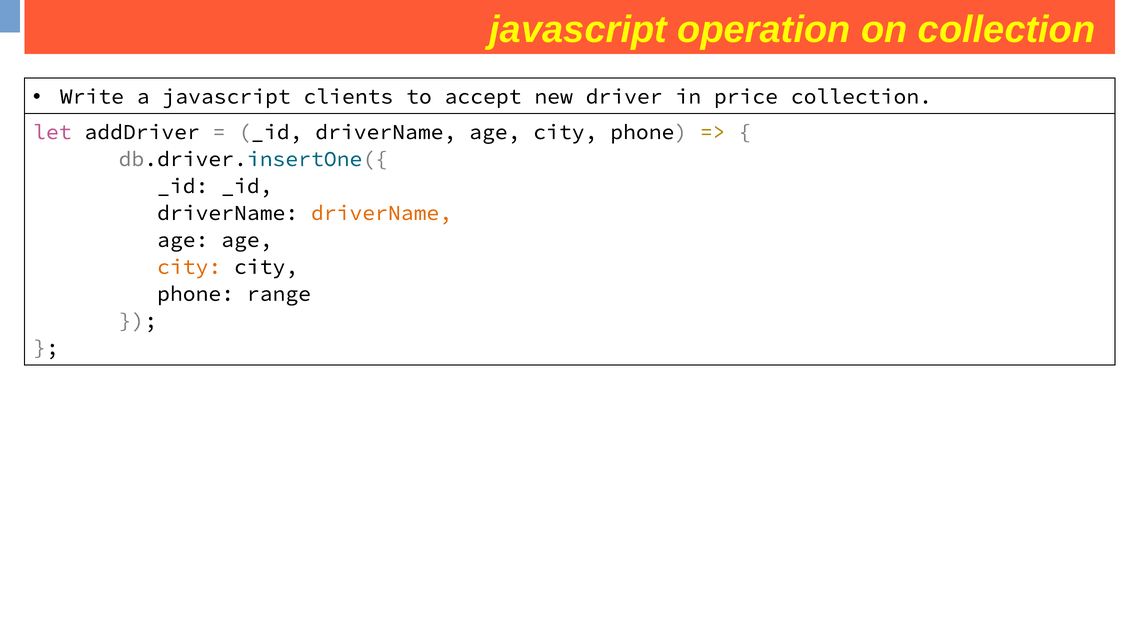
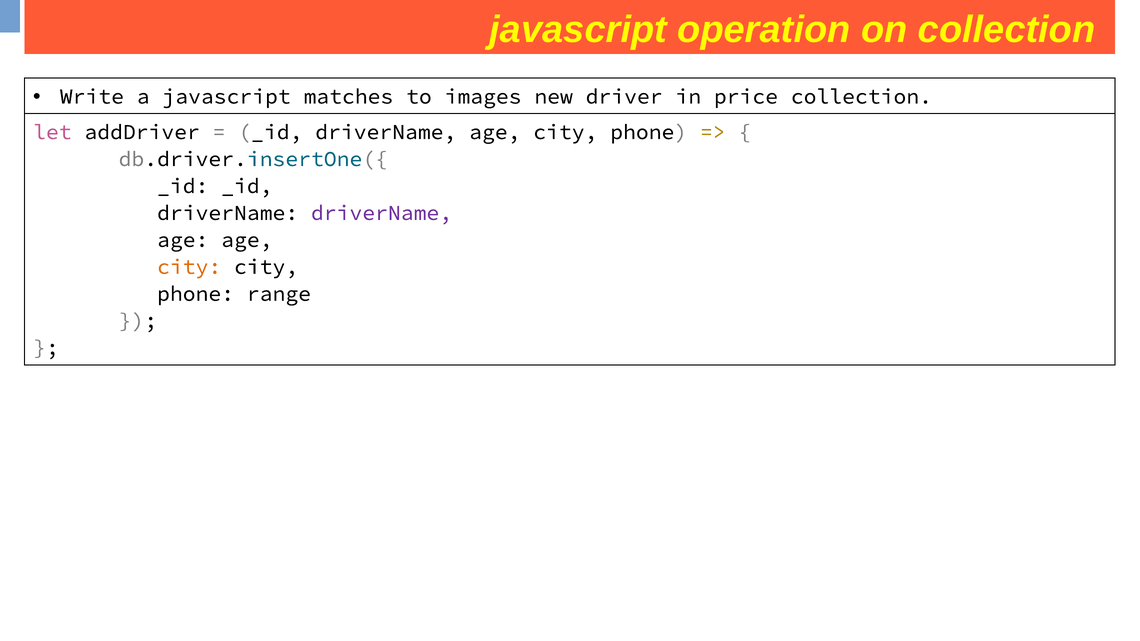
clients: clients -> matches
accept: accept -> images
driverName at (382, 213) colour: orange -> purple
